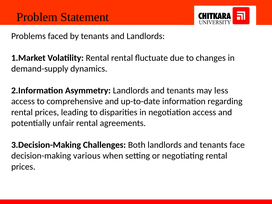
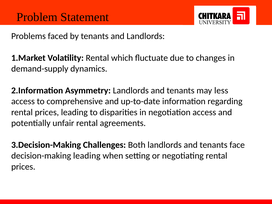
Rental rental: rental -> which
decision-making various: various -> leading
